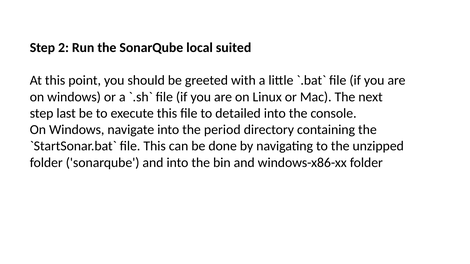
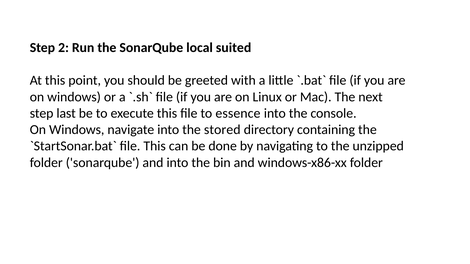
detailed: detailed -> essence
period: period -> stored
